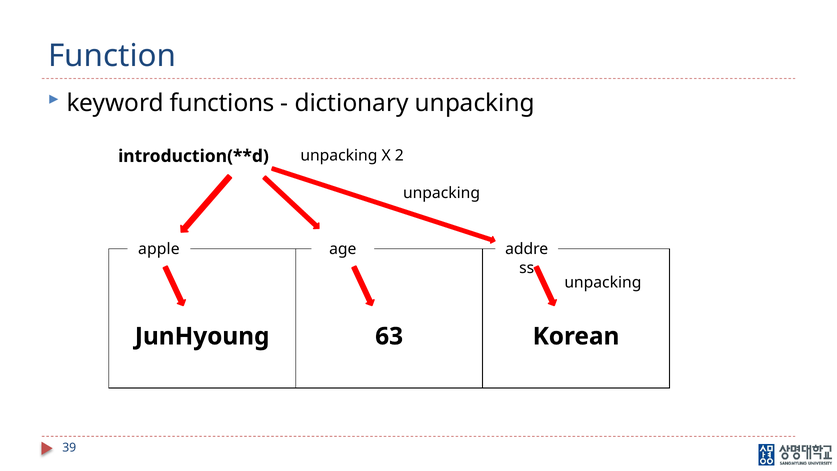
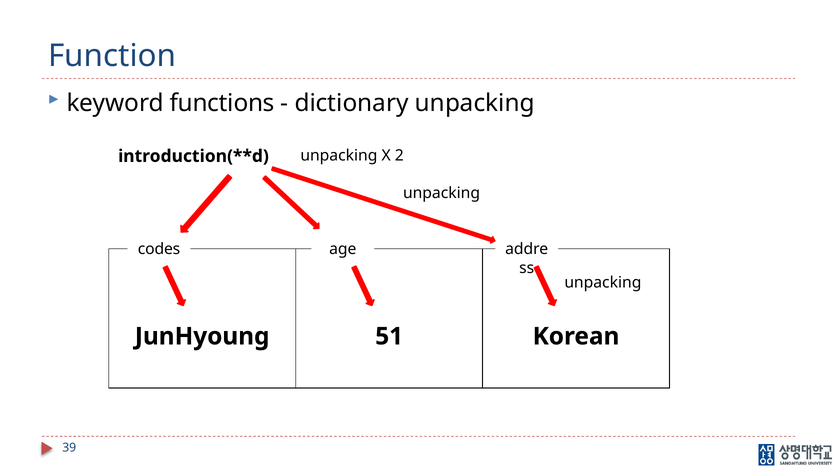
apple: apple -> codes
63: 63 -> 51
